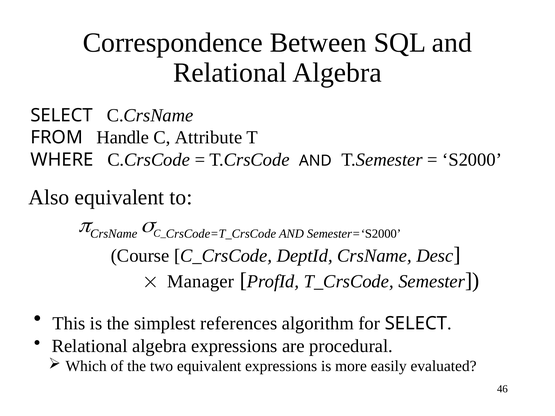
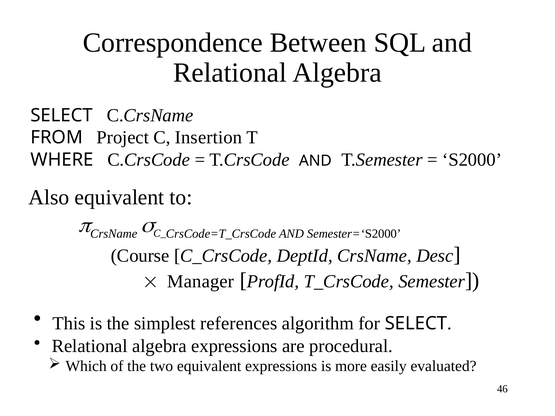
Handle: Handle -> Project
Attribute: Attribute -> Insertion
